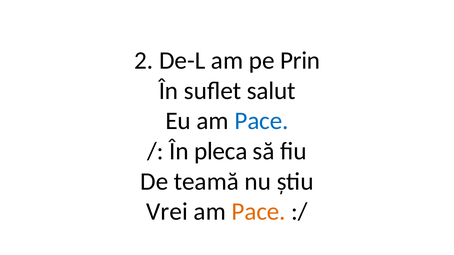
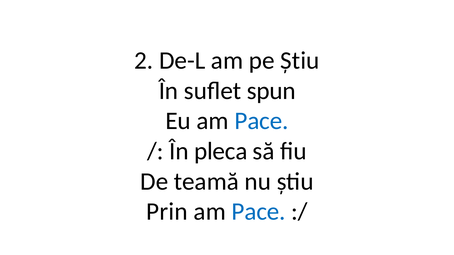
pe Prin: Prin -> Știu
salut: salut -> spun
Vrei: Vrei -> Prin
Pace at (259, 212) colour: orange -> blue
